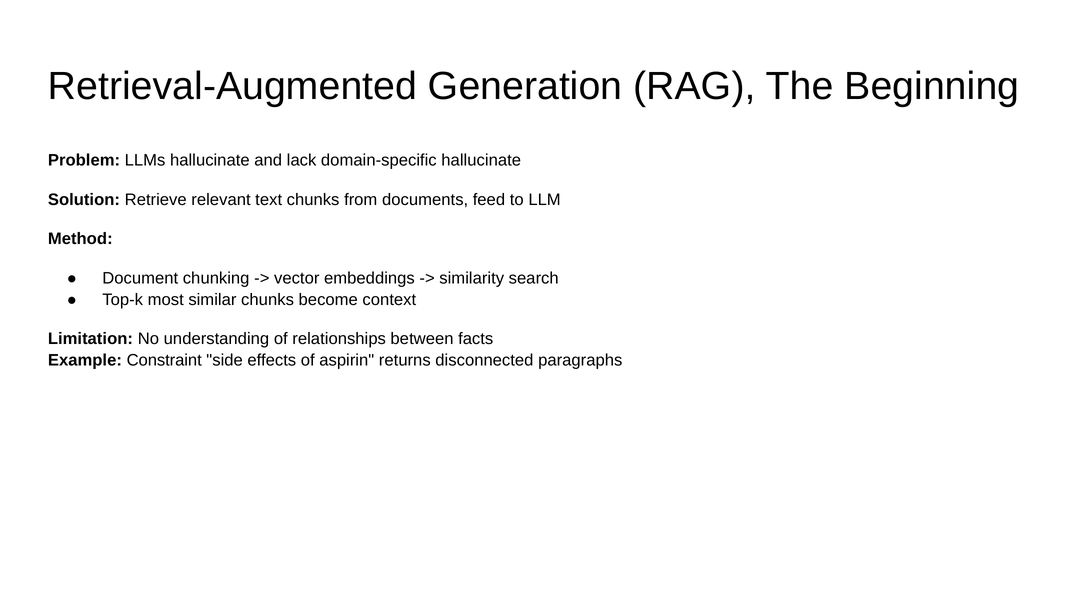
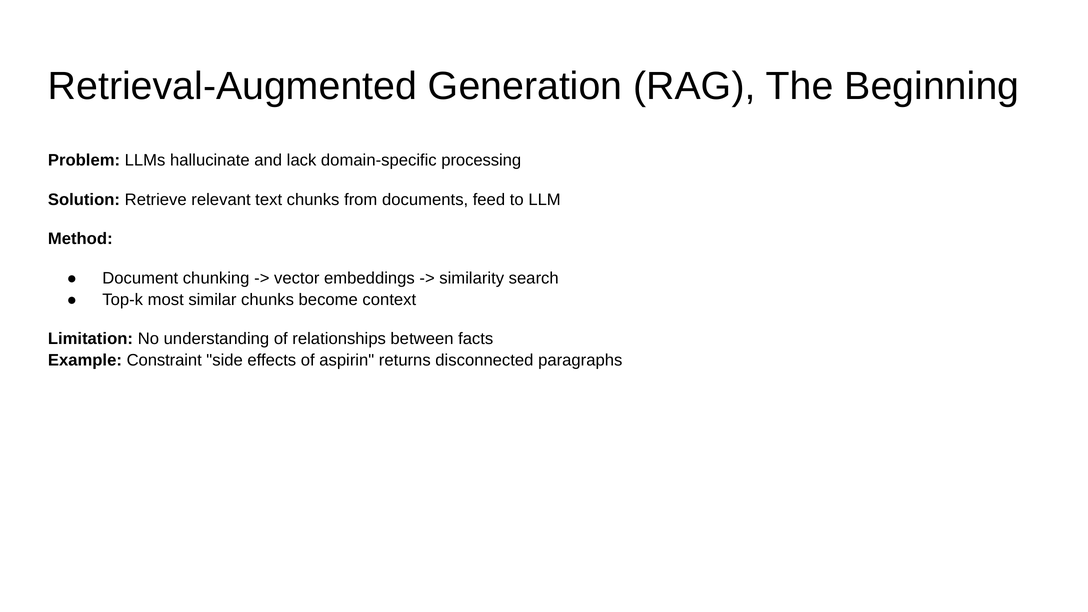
domain-specific hallucinate: hallucinate -> processing
